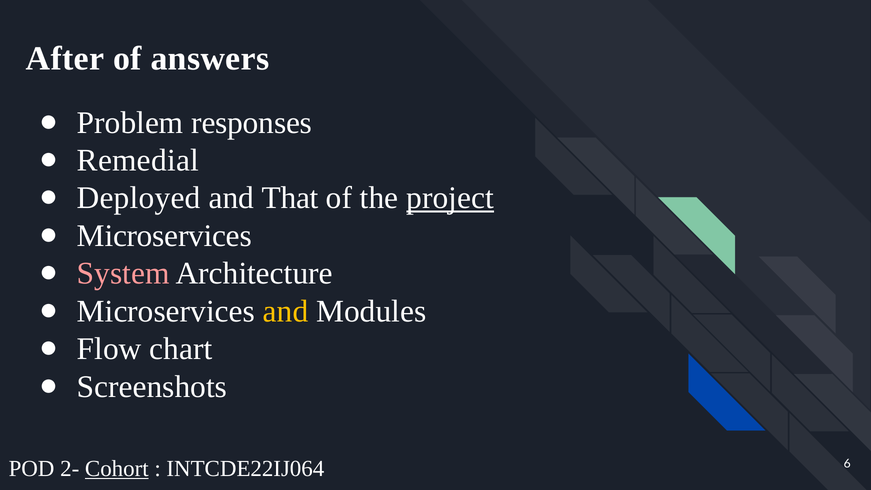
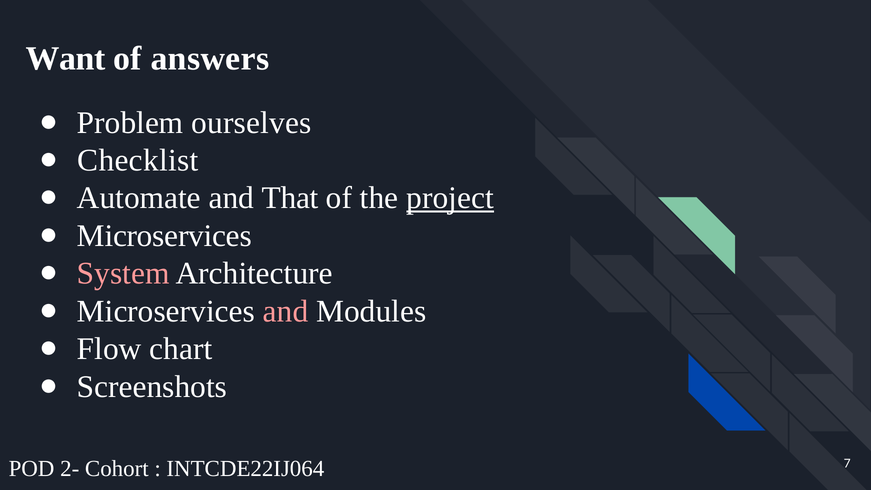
After: After -> Want
responses: responses -> ourselves
Remedial: Remedial -> Checklist
Deployed: Deployed -> Automate
and at (286, 311) colour: yellow -> pink
Cohort underline: present -> none
6: 6 -> 7
